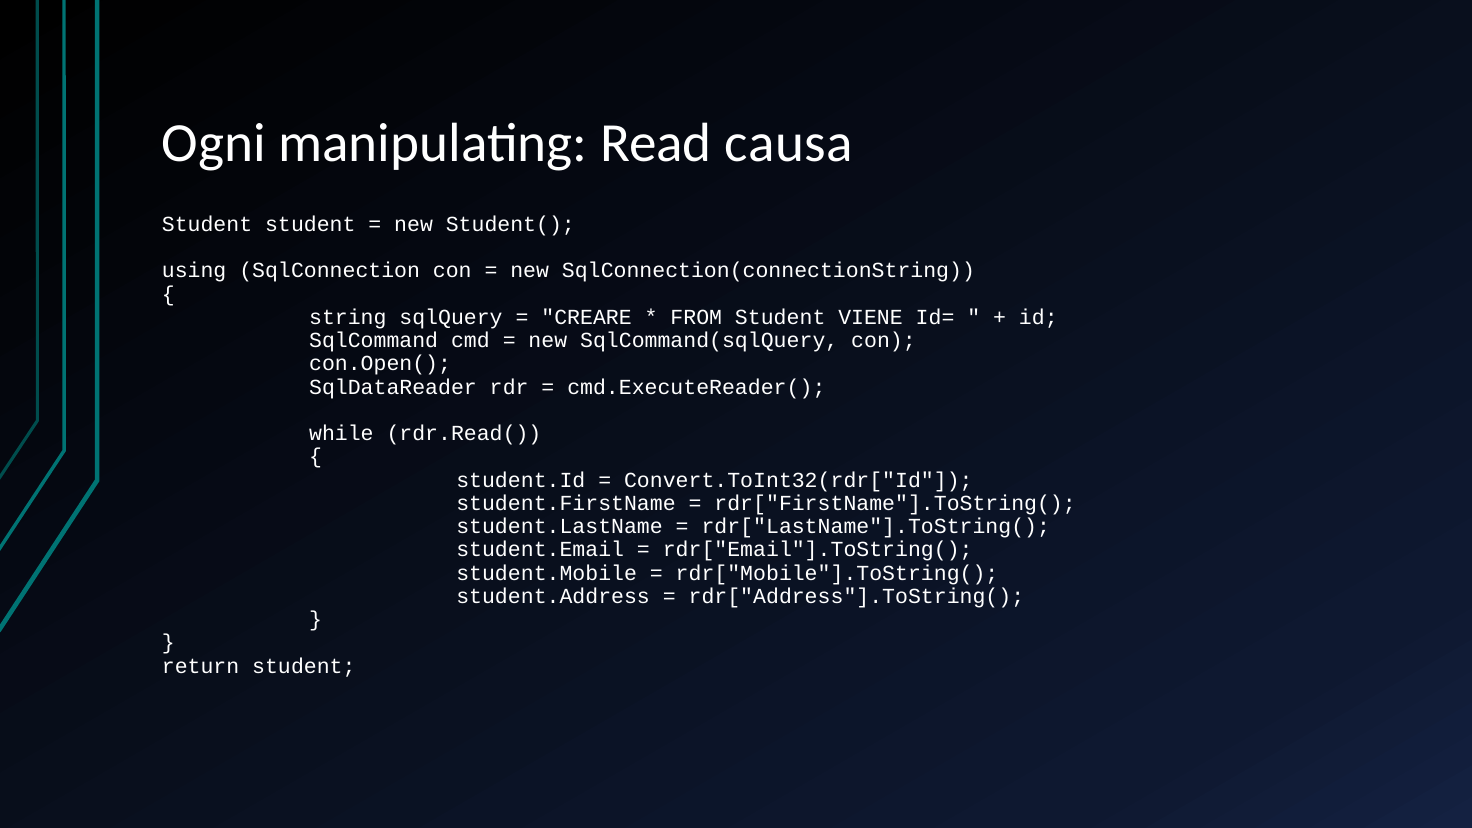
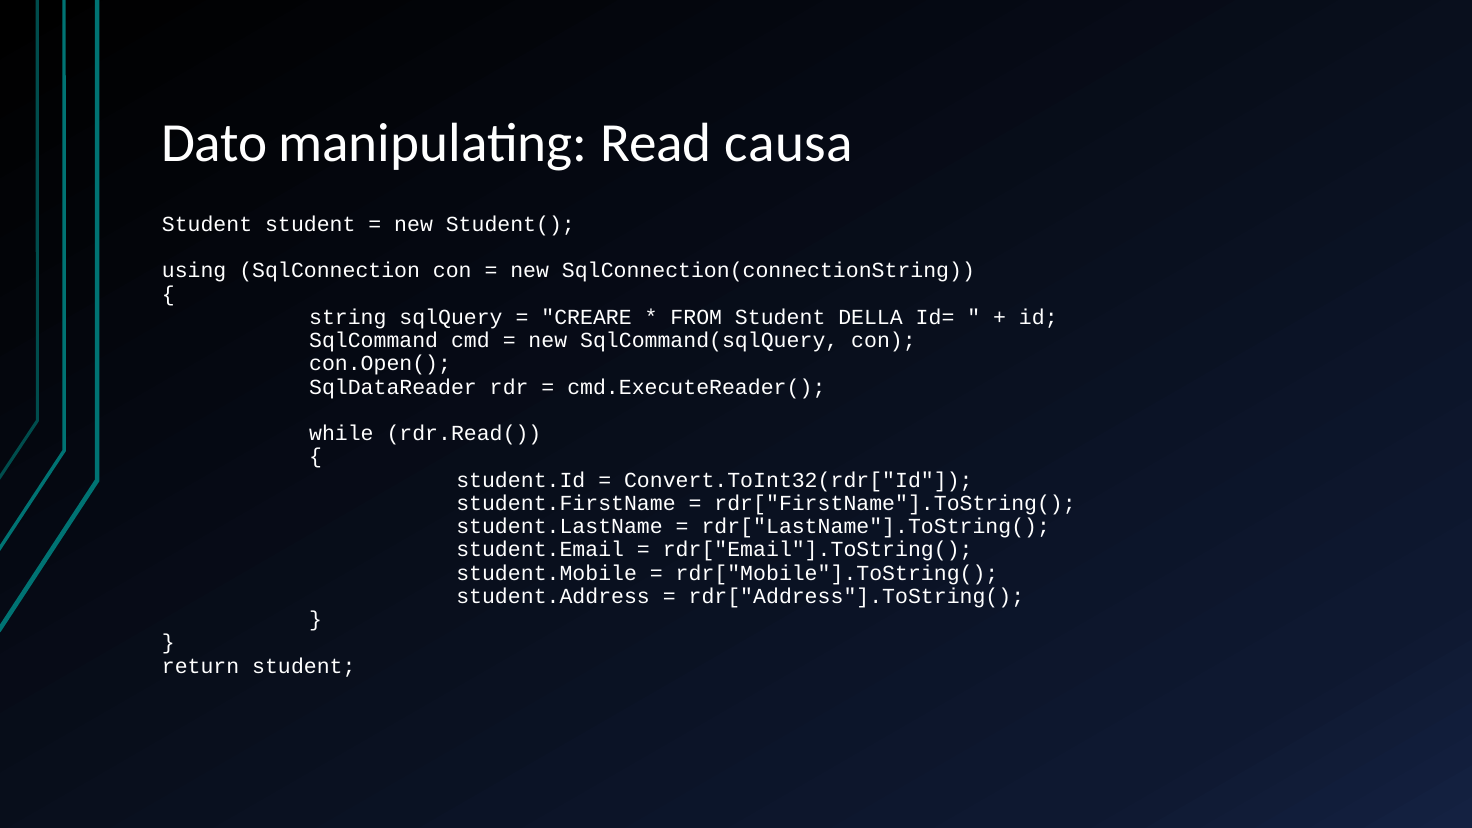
Ogni: Ogni -> Dato
VIENE: VIENE -> DELLA
